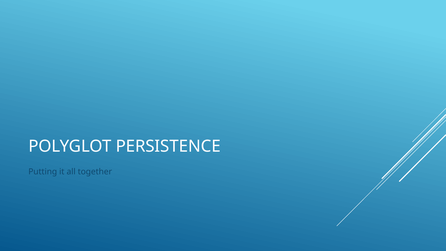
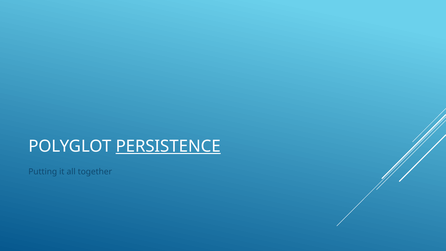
PERSISTENCE underline: none -> present
